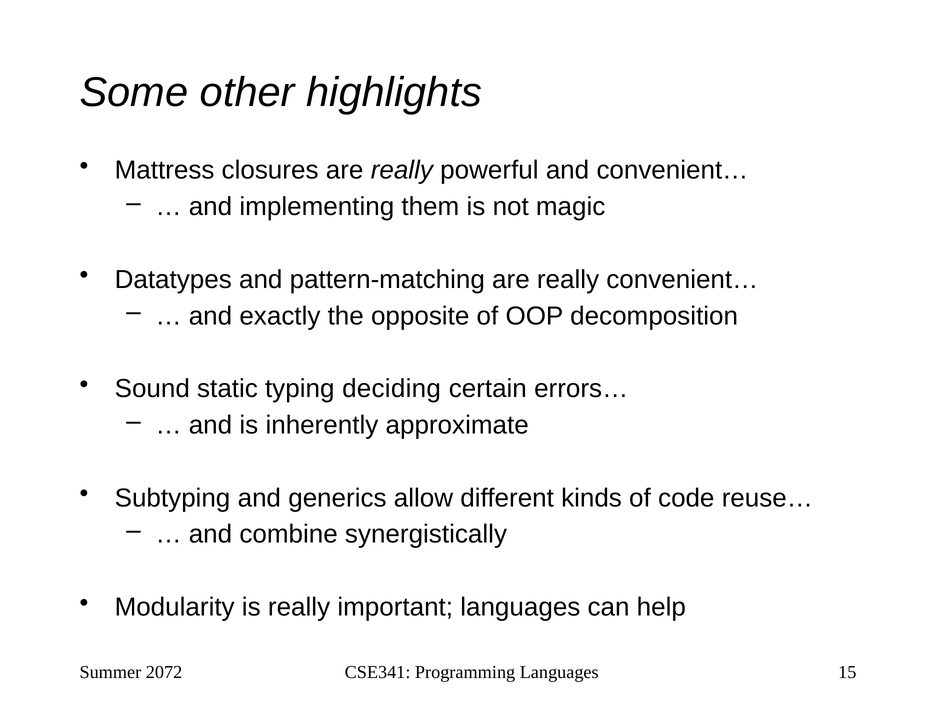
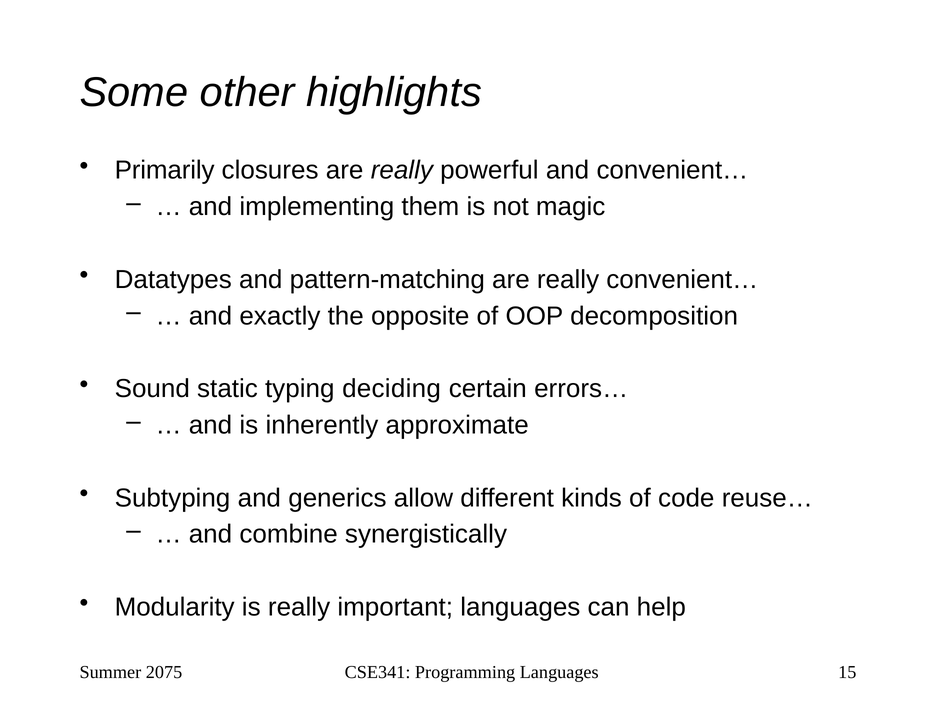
Mattress: Mattress -> Primarily
2072: 2072 -> 2075
